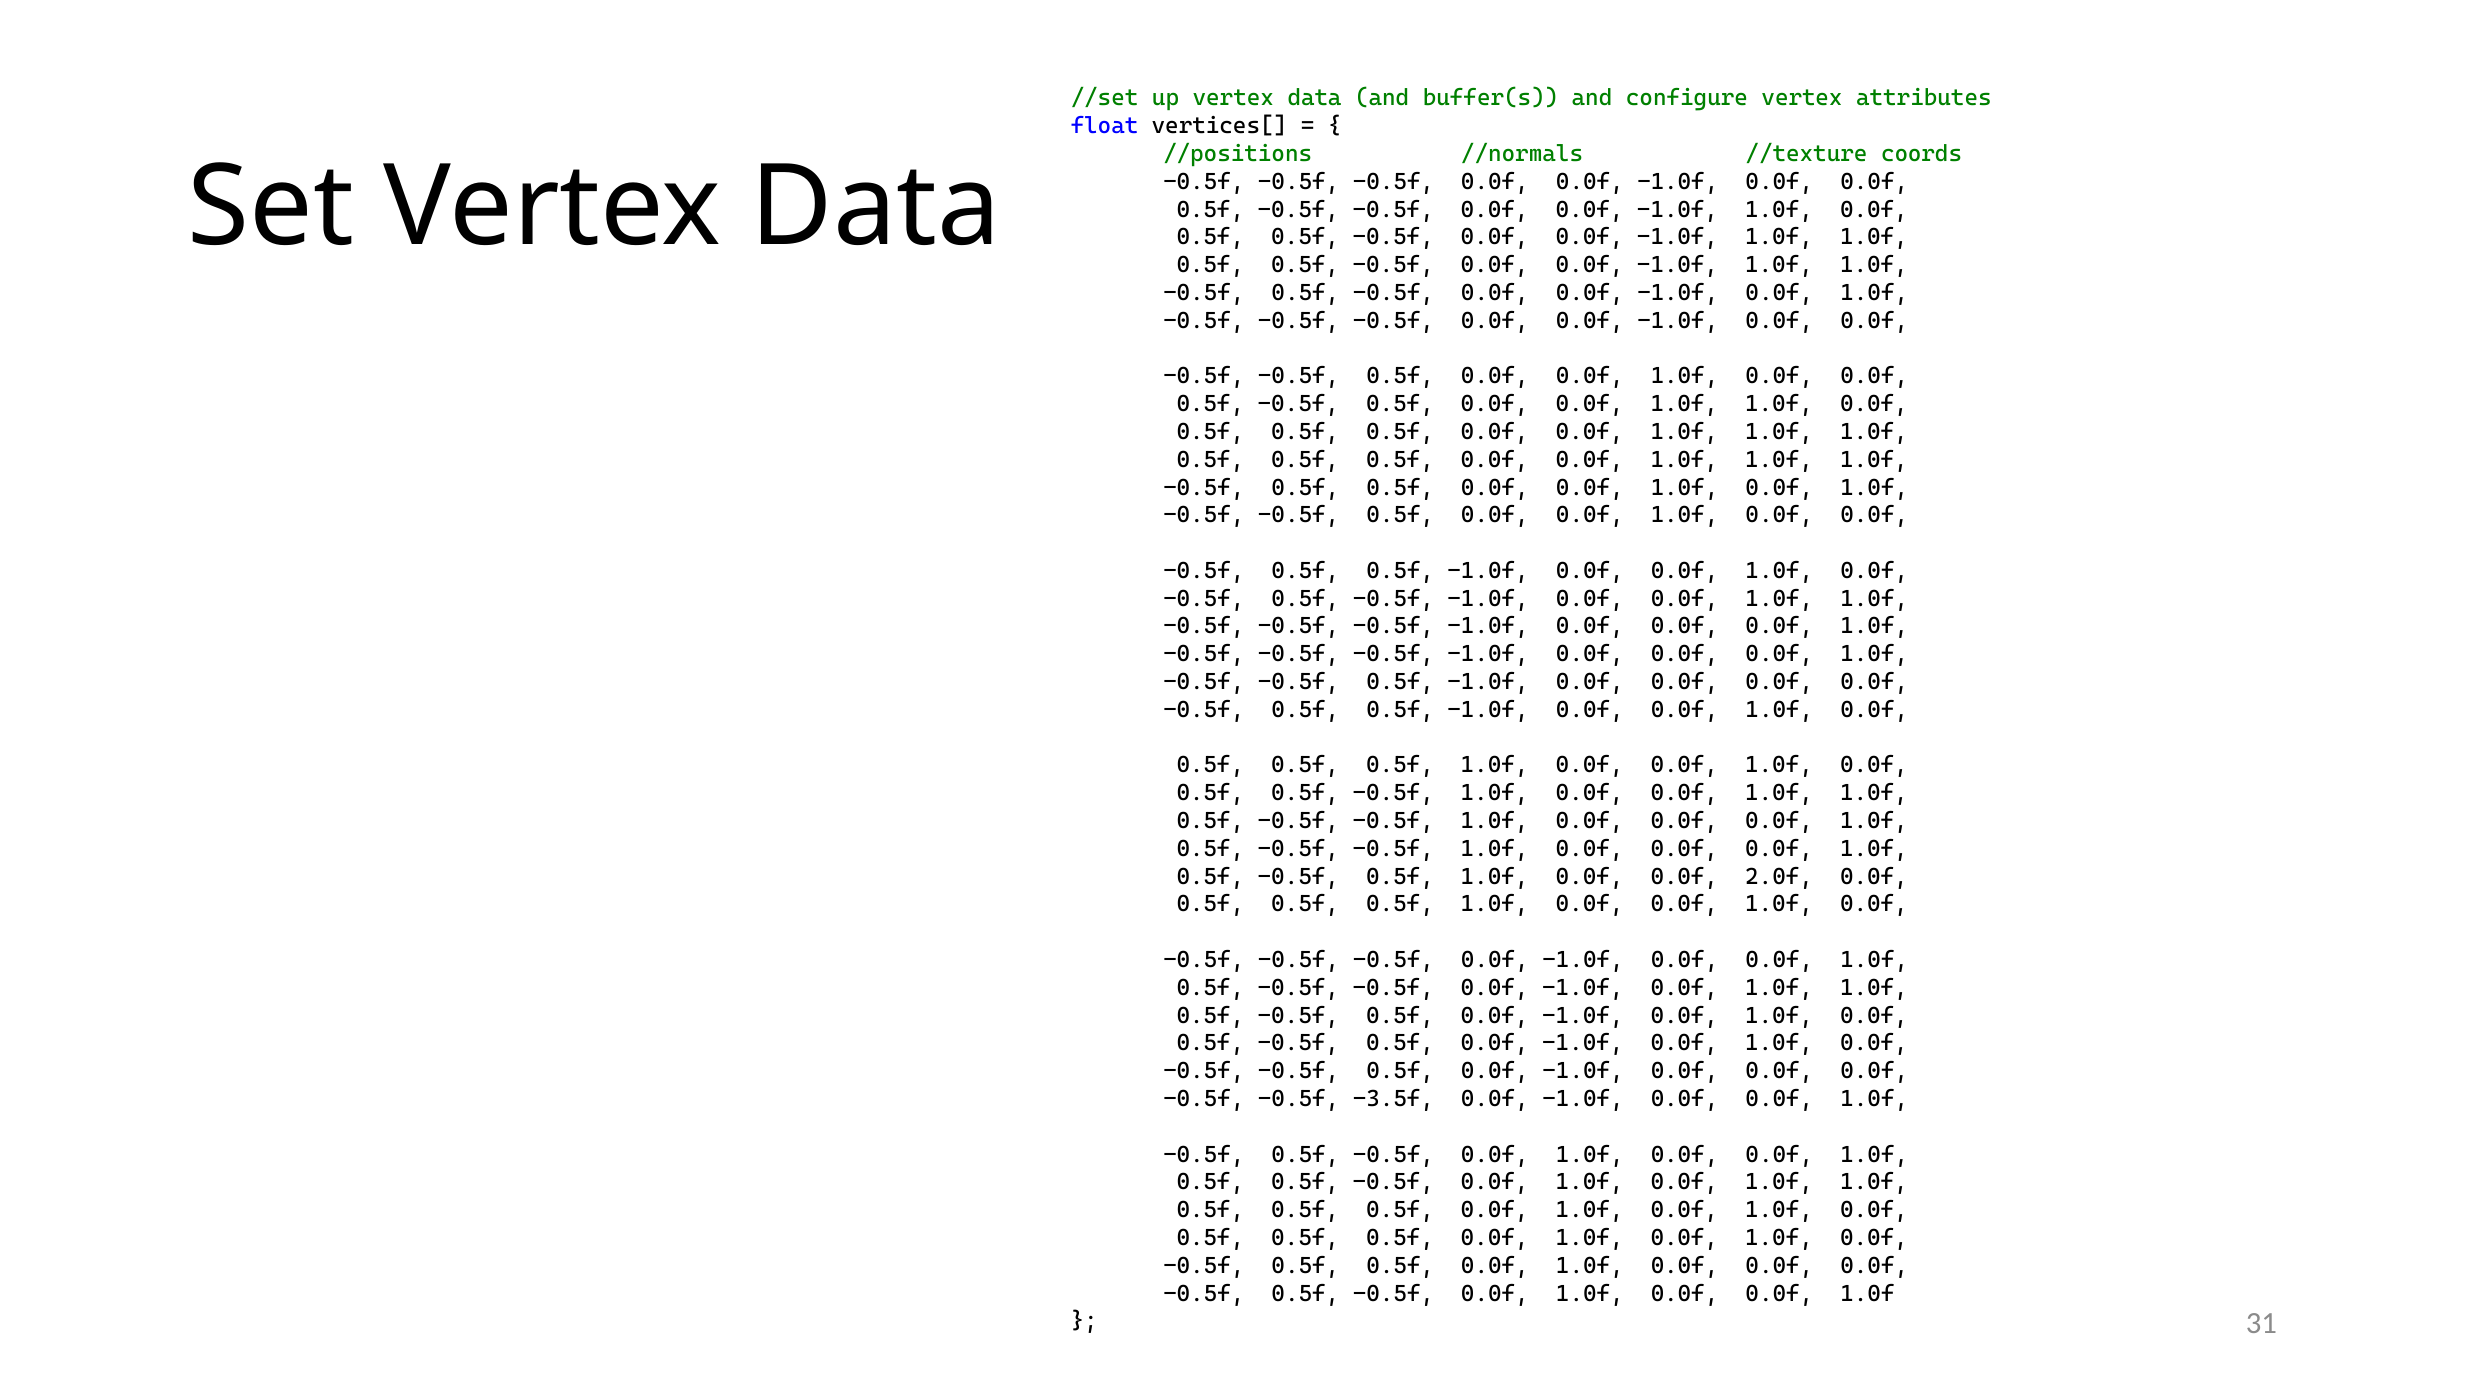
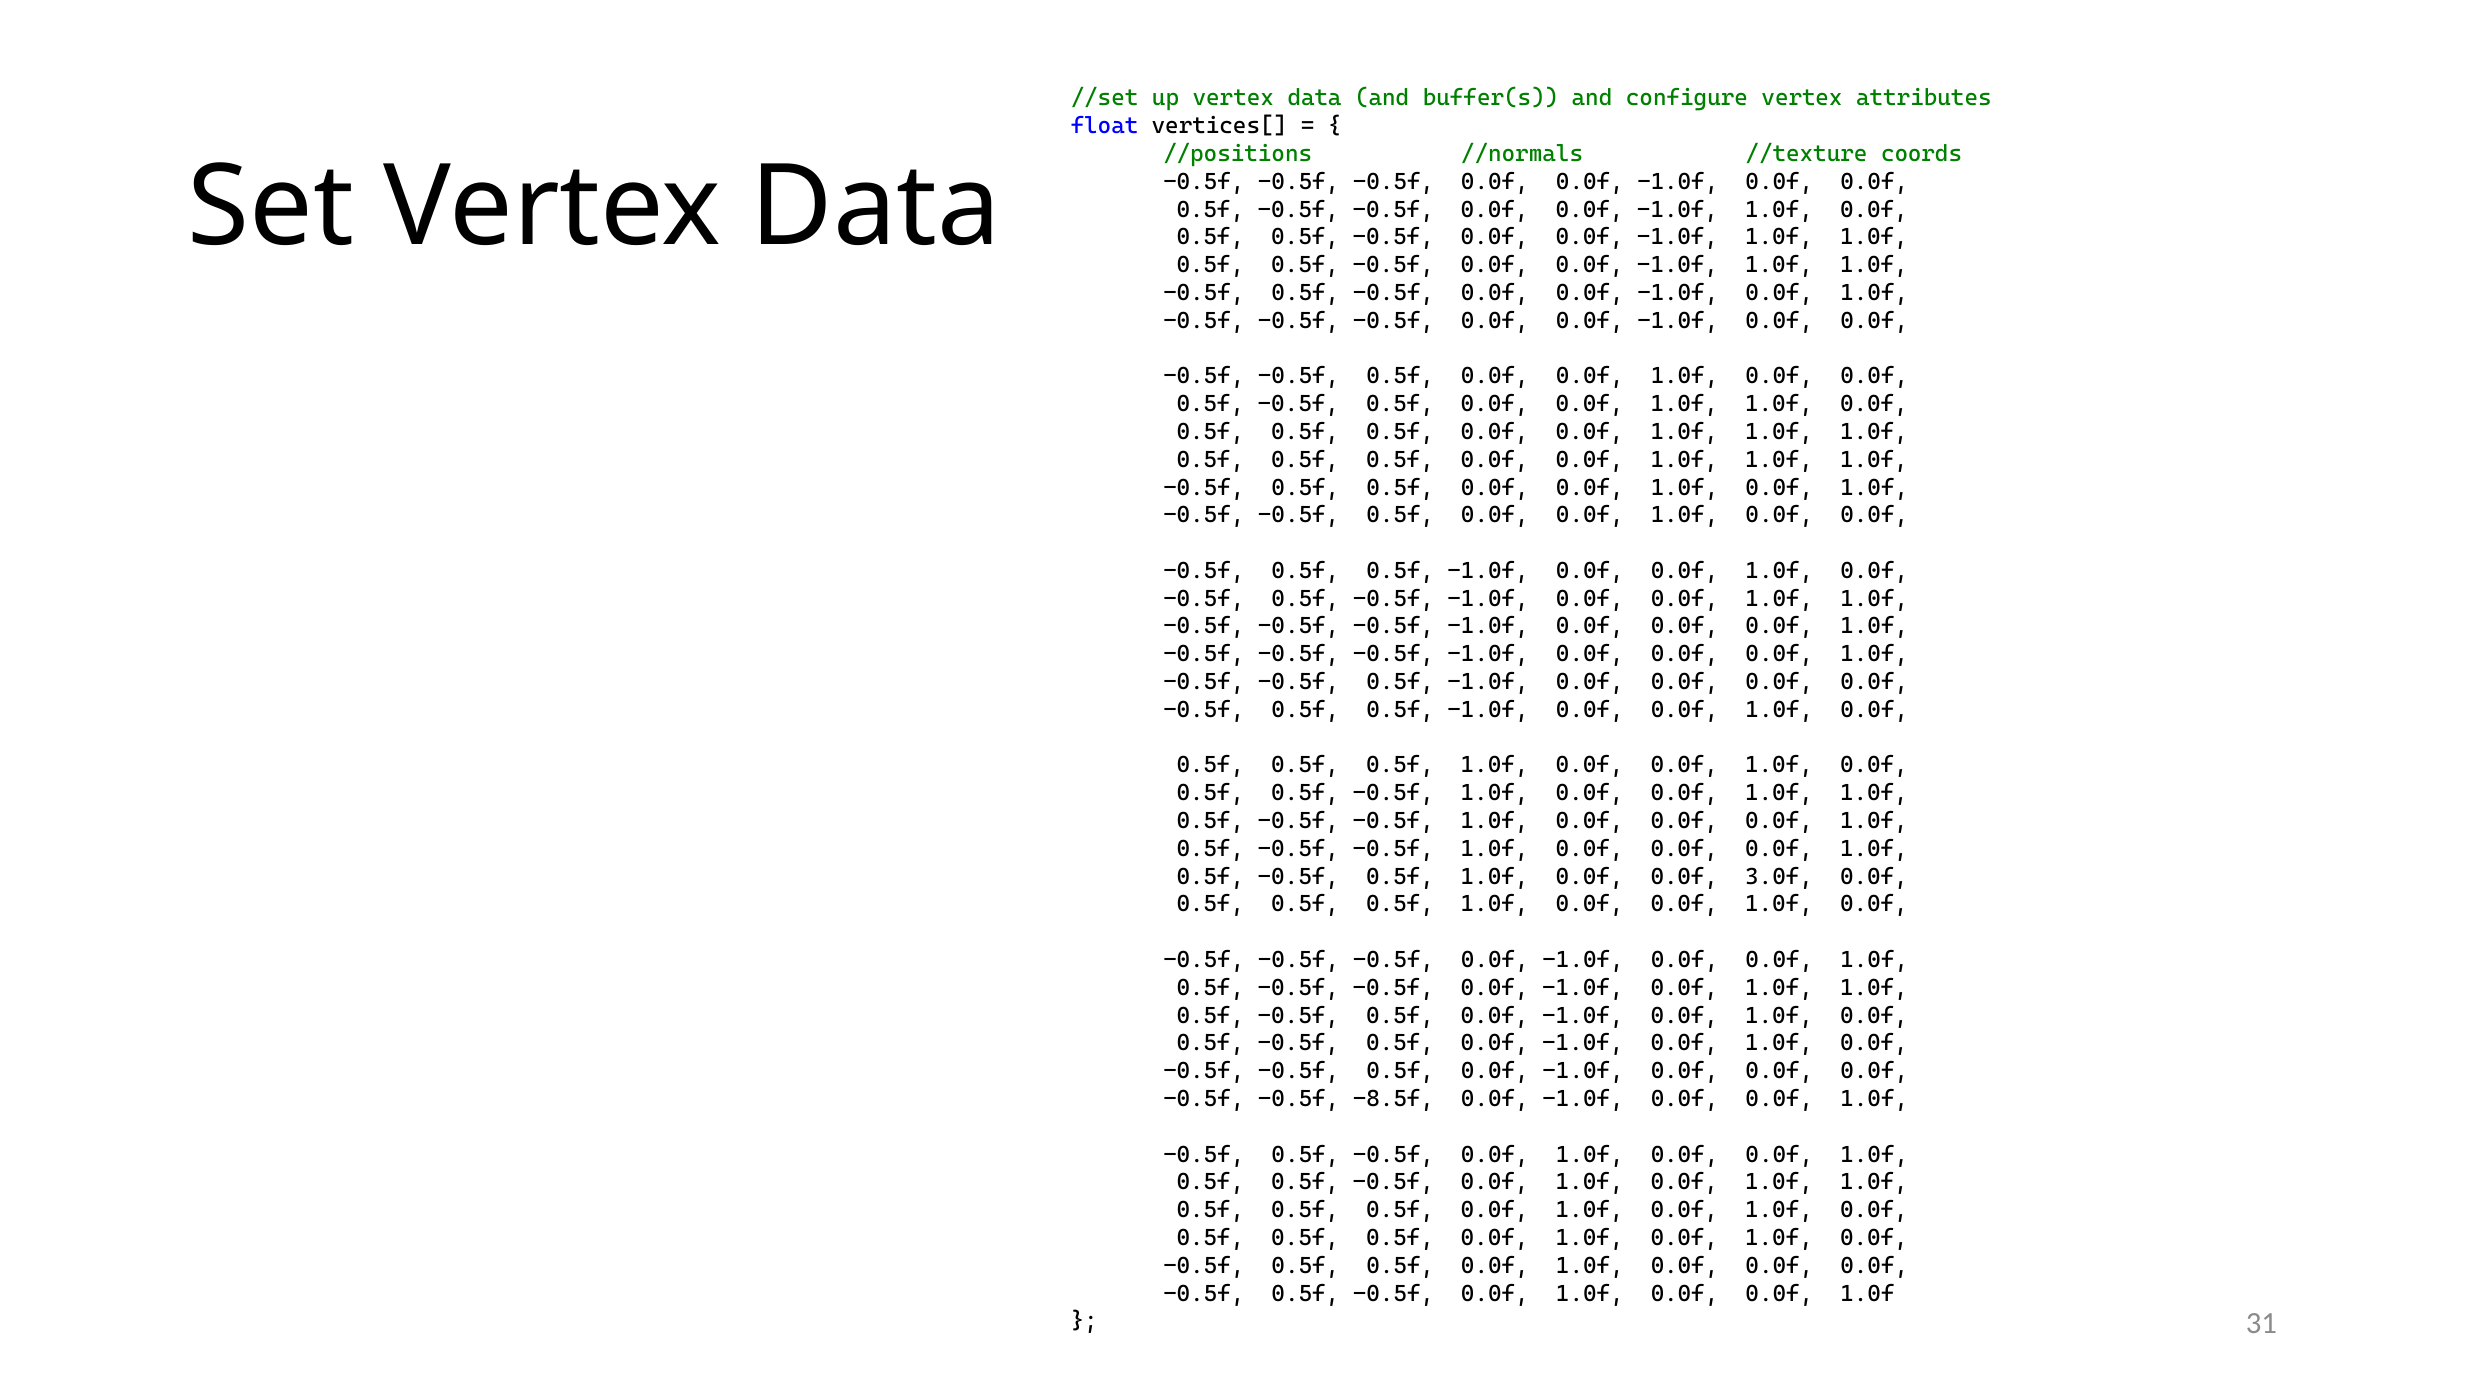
2.0f: 2.0f -> 3.0f
-3.5f: -3.5f -> -8.5f
